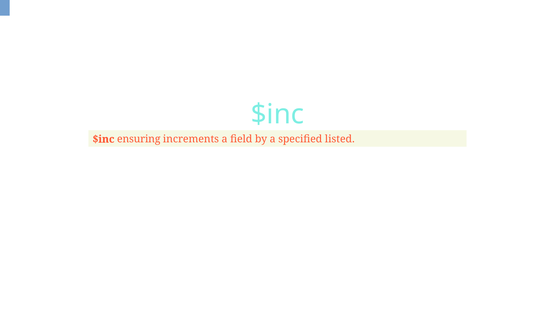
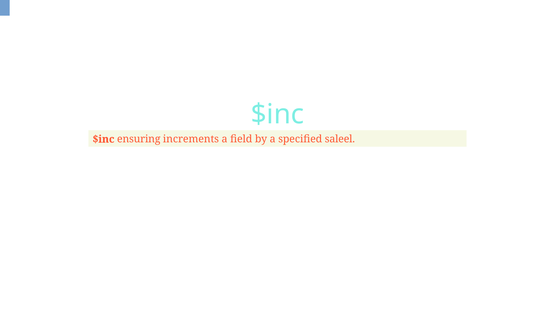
listed: listed -> saleel
